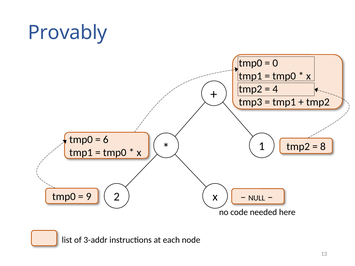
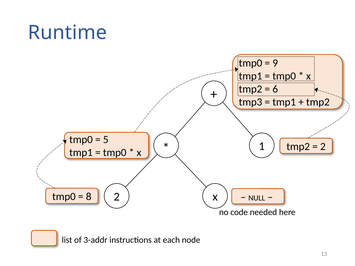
Provably: Provably -> Runtime
0: 0 -> 9
4: 4 -> 6
6: 6 -> 5
8 at (323, 147): 8 -> 2
9: 9 -> 8
